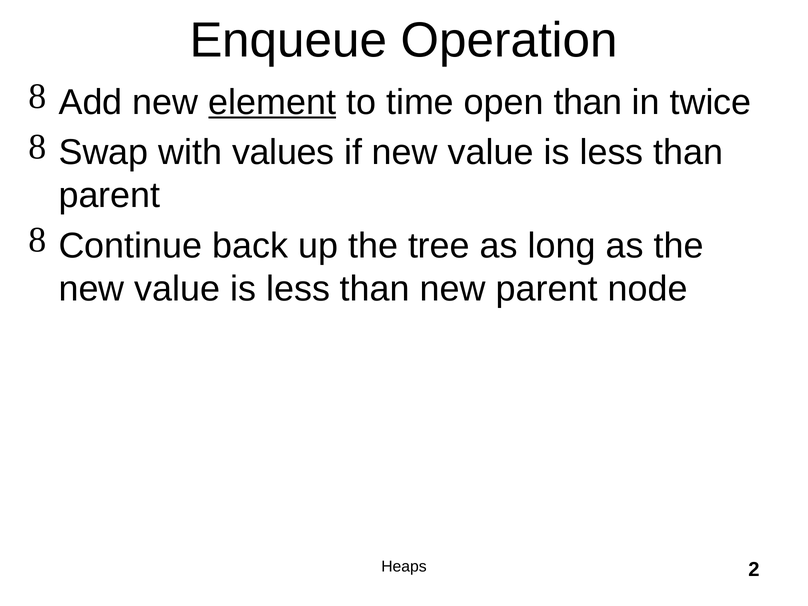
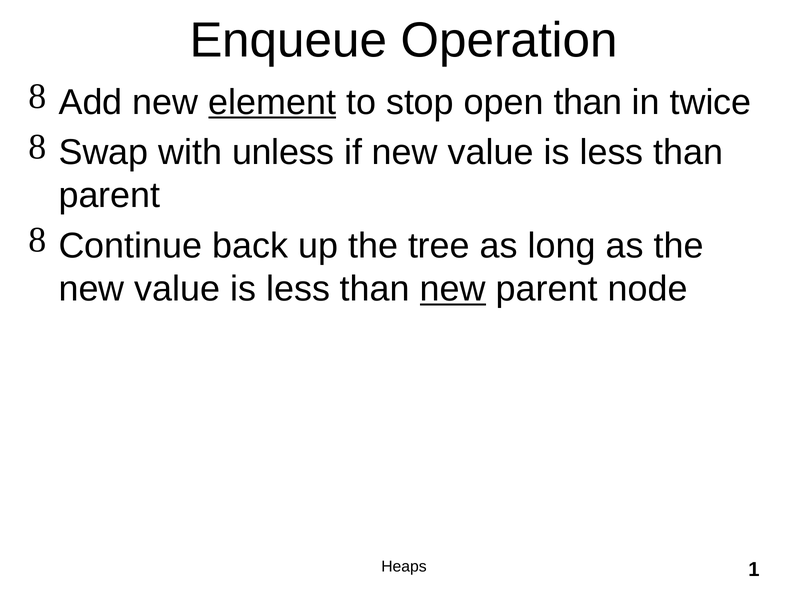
time: time -> stop
values: values -> unless
new at (453, 289) underline: none -> present
2: 2 -> 1
